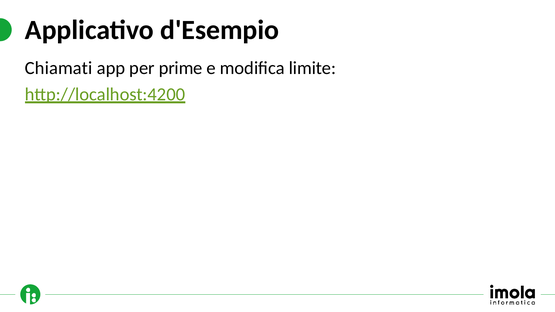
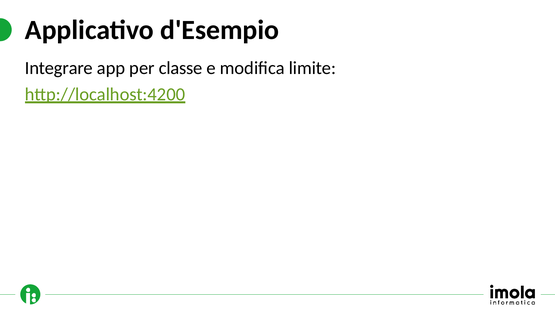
Chiamati: Chiamati -> Integrare
prime: prime -> classe
